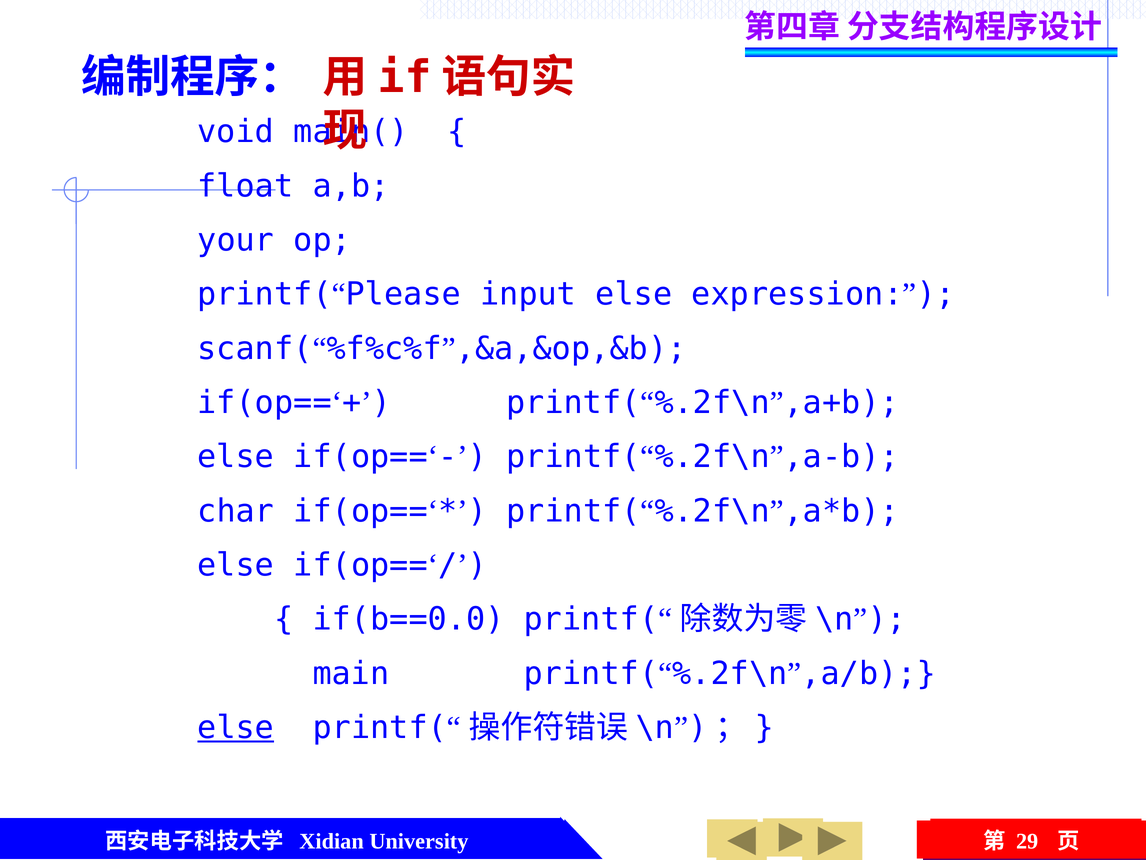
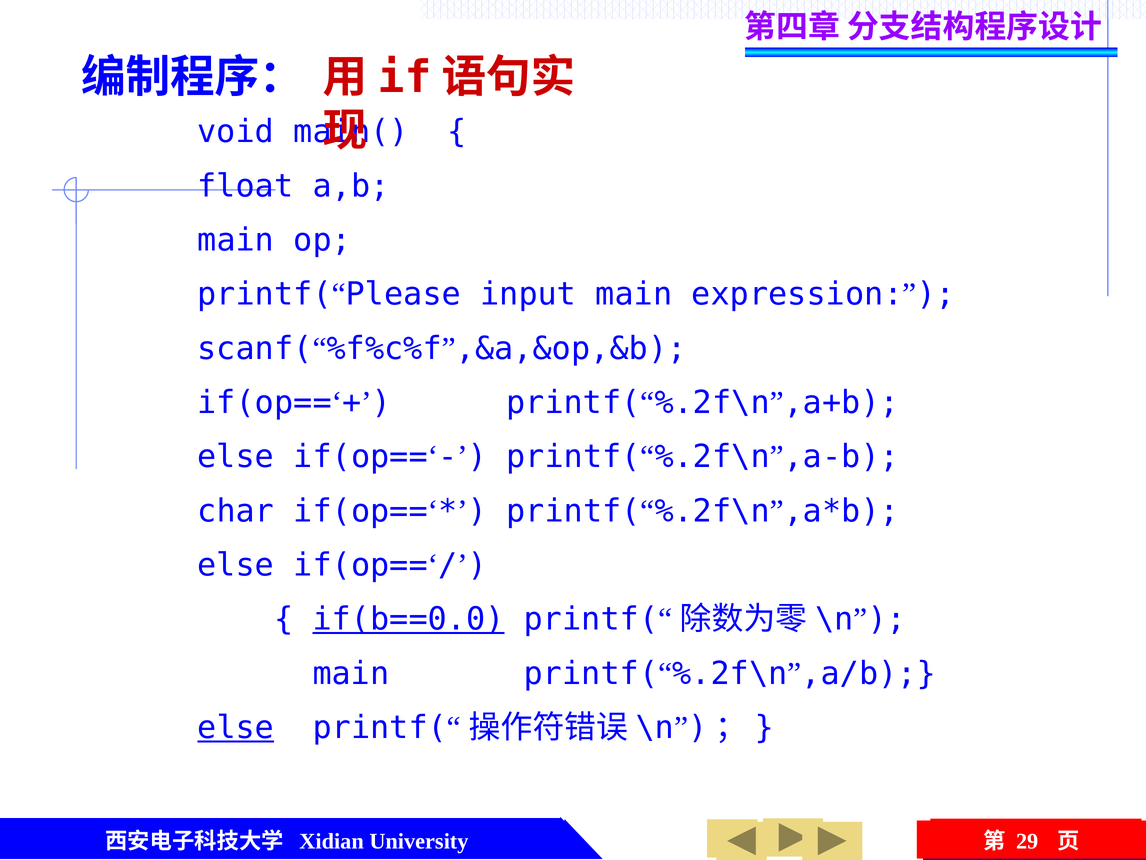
your at (236, 240): your -> main
input else: else -> main
if(b==0.0 underline: none -> present
